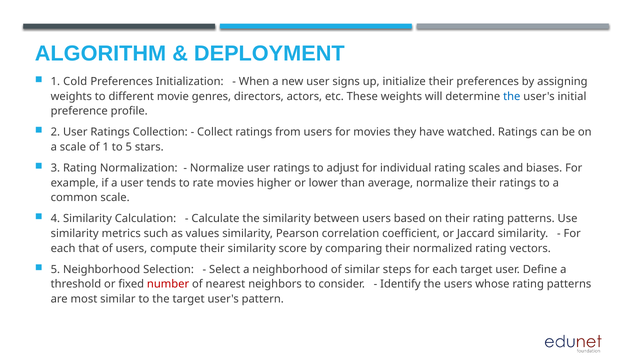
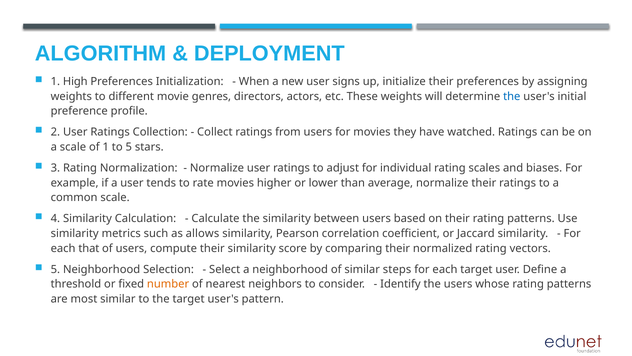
Cold: Cold -> High
values: values -> allows
number colour: red -> orange
